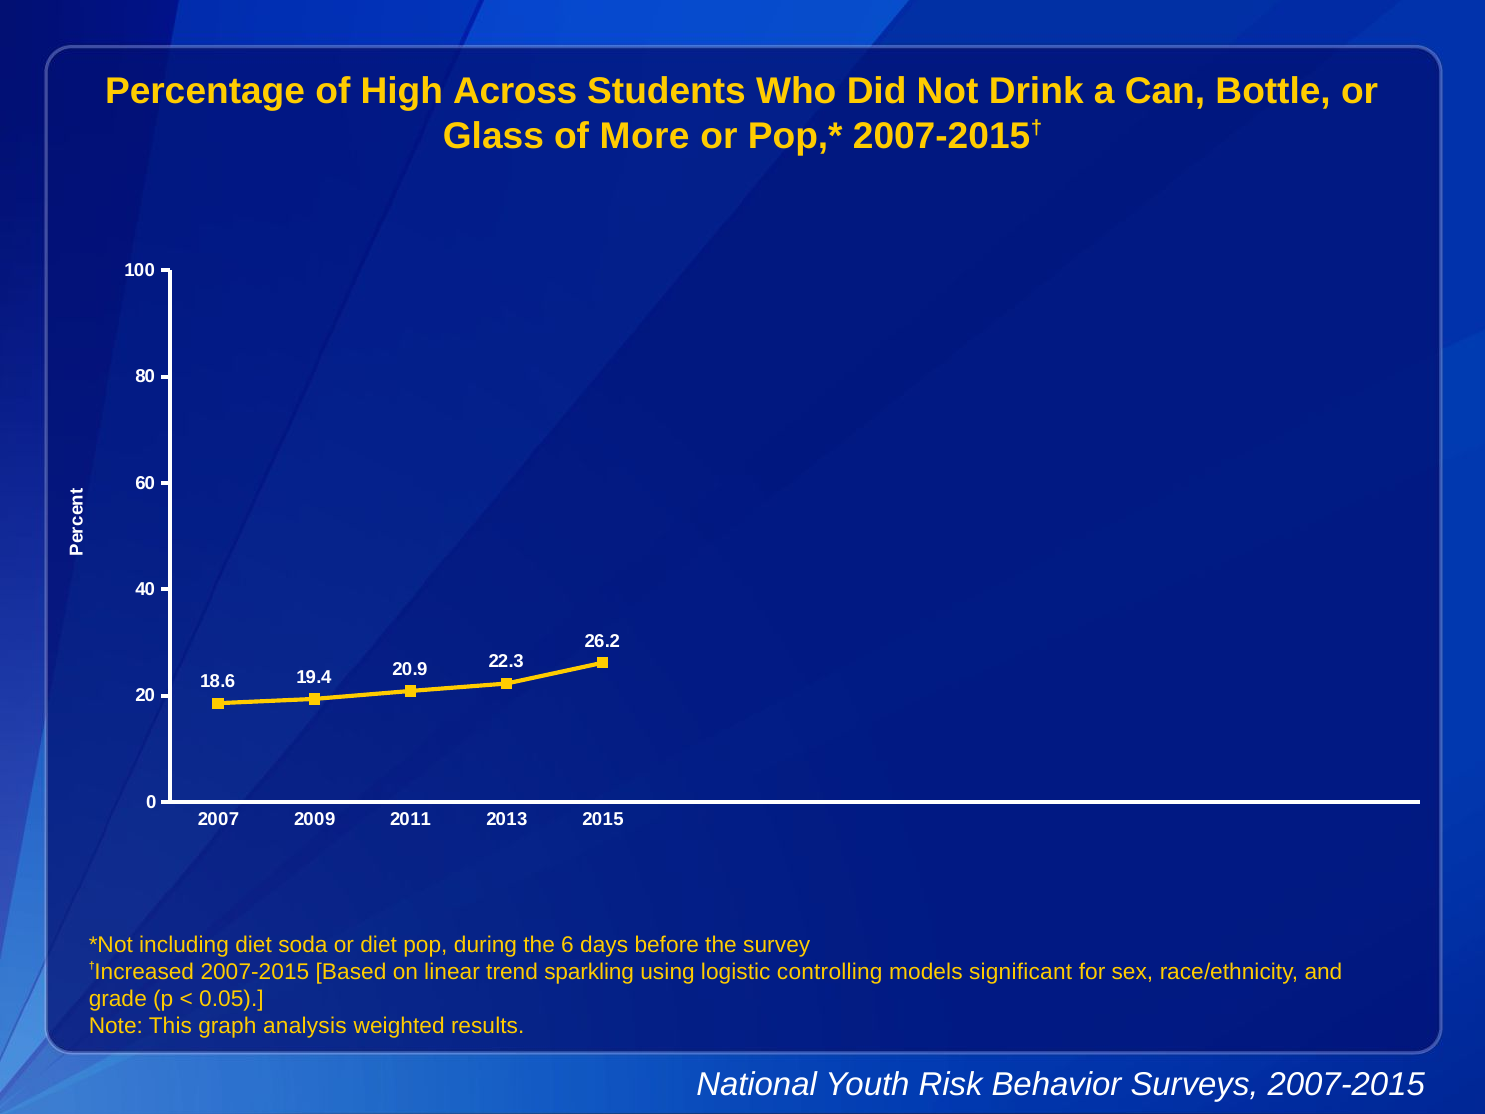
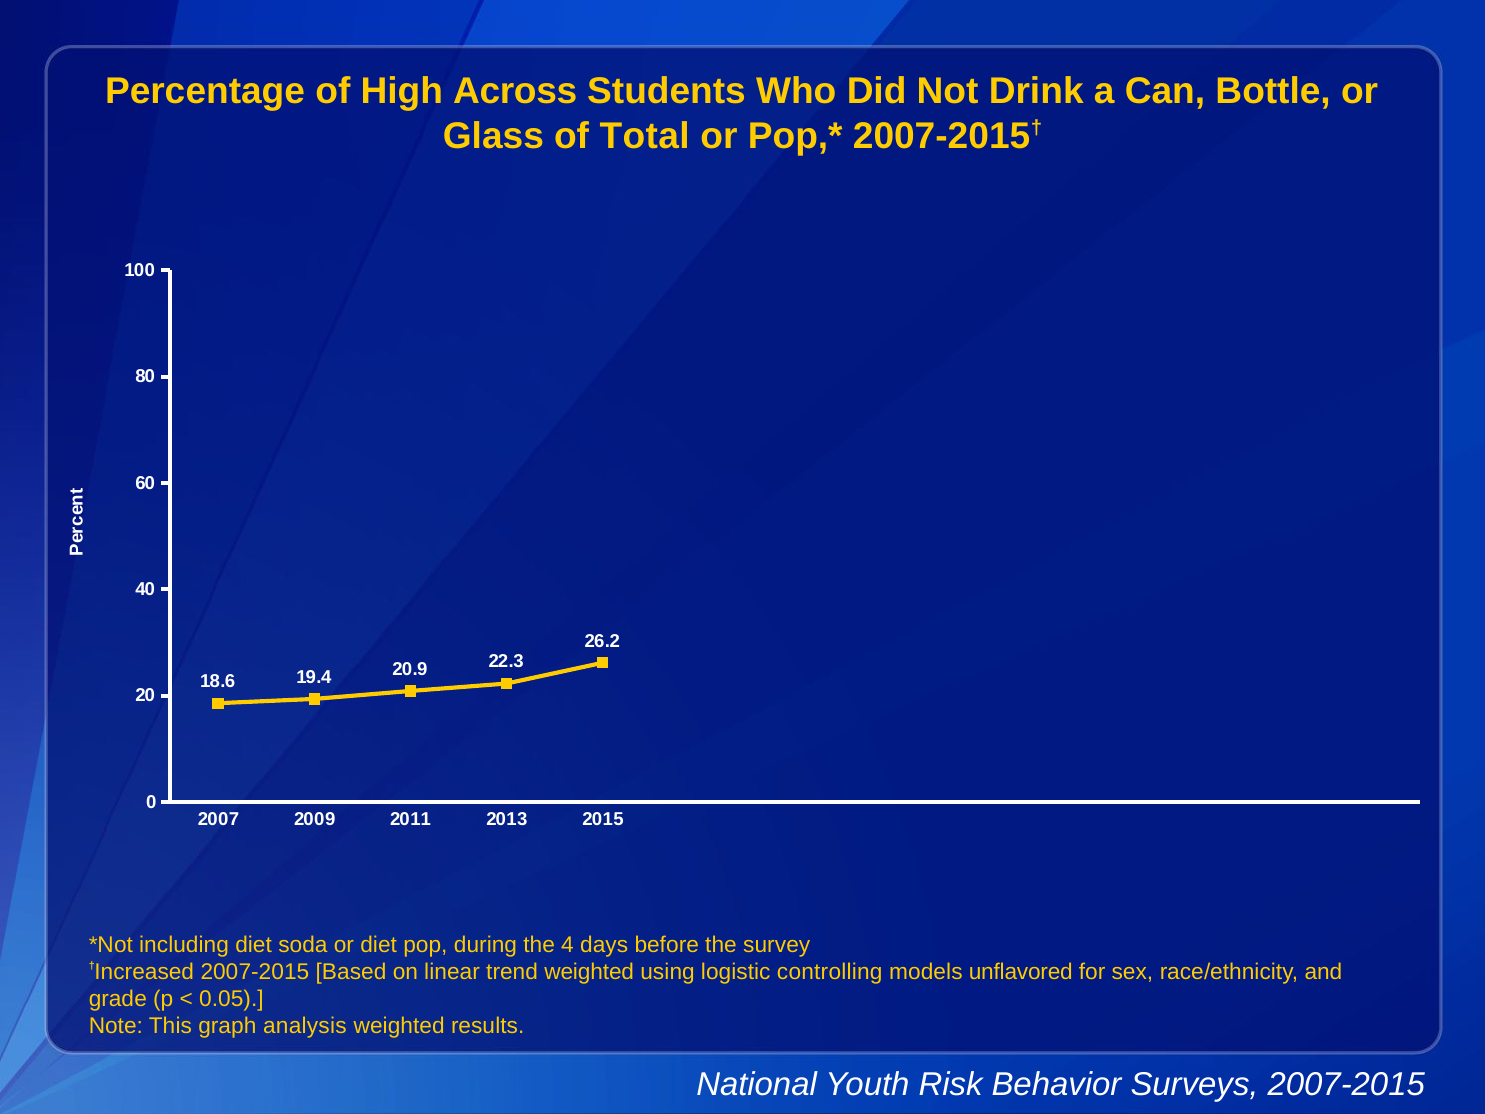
More: More -> Total
6: 6 -> 4
trend sparkling: sparkling -> weighted
significant: significant -> unflavored
